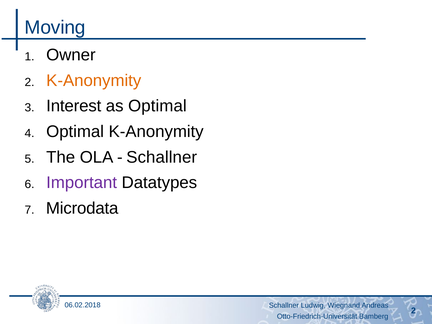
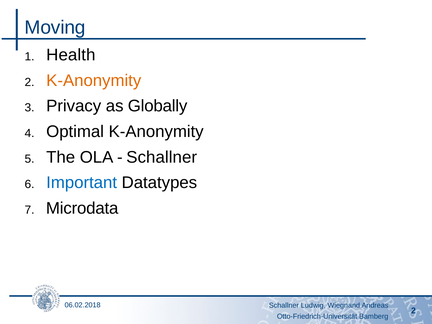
Owner: Owner -> Health
Interest: Interest -> Privacy
as Optimal: Optimal -> Globally
Important colour: purple -> blue
